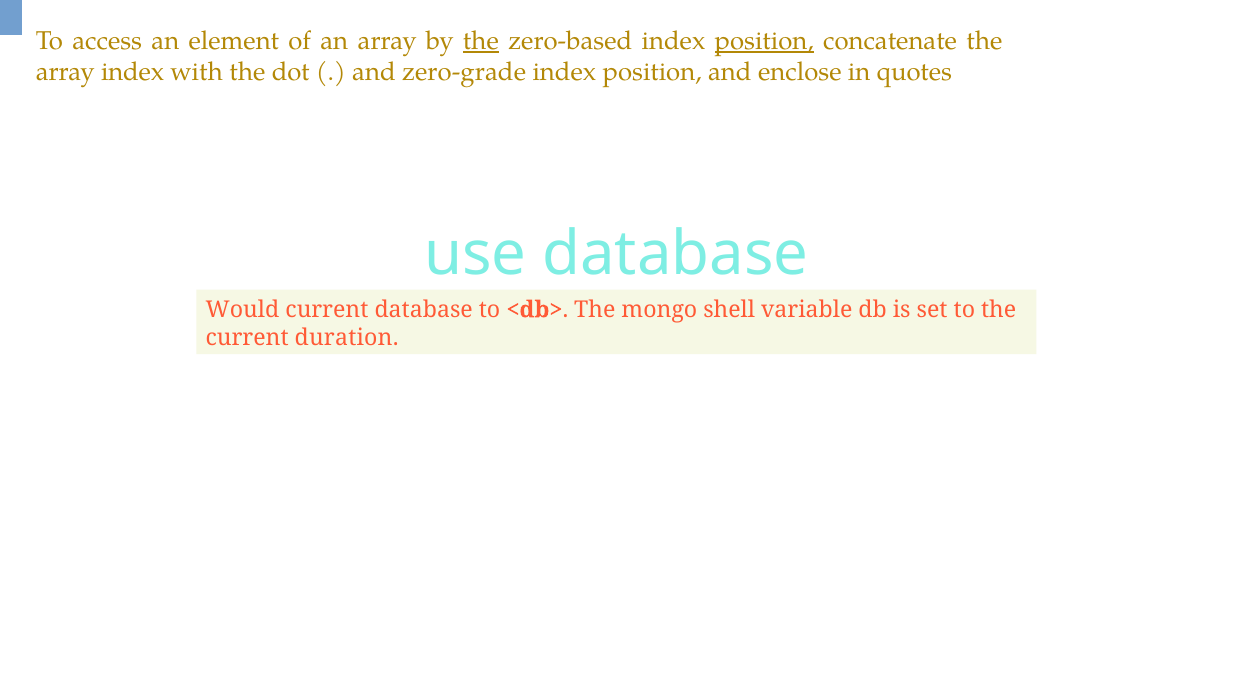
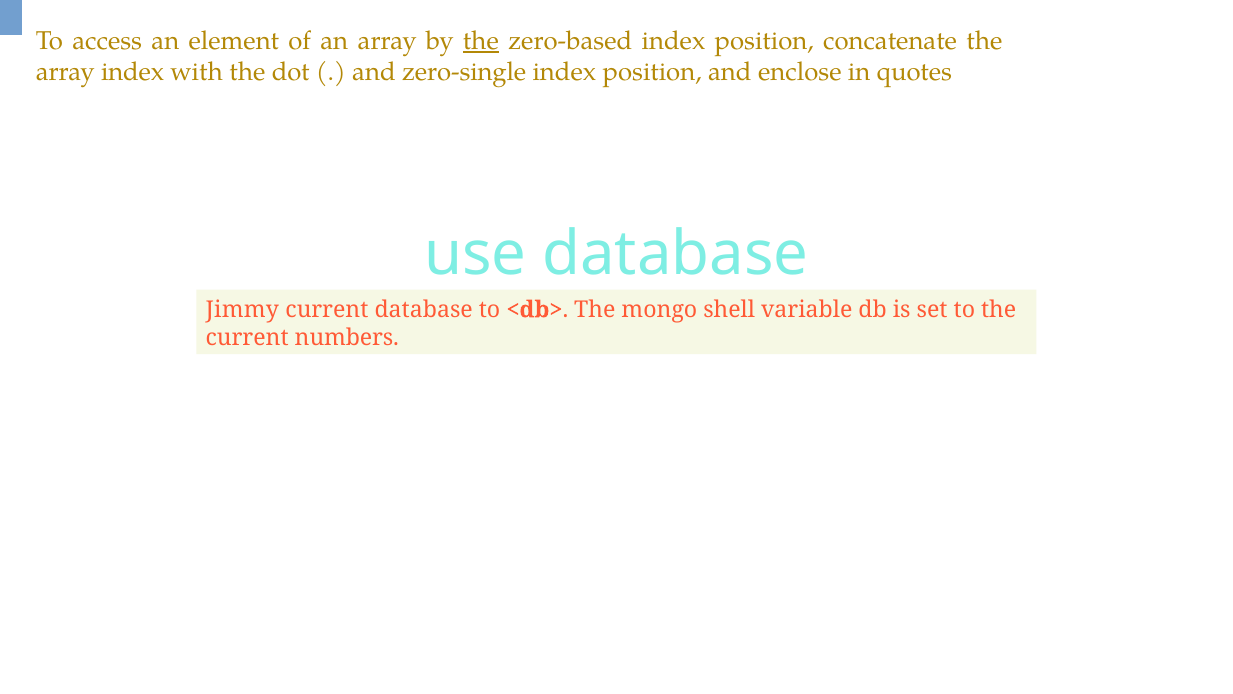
position at (764, 41) underline: present -> none
zero-grade: zero-grade -> zero-single
Would: Would -> Jimmy
duration: duration -> numbers
